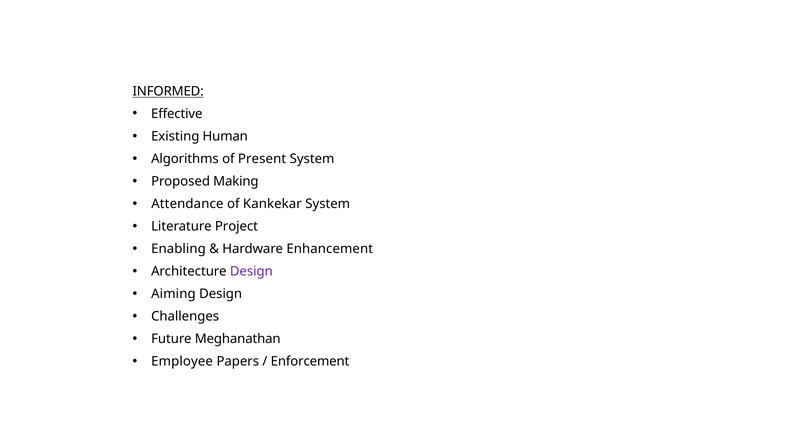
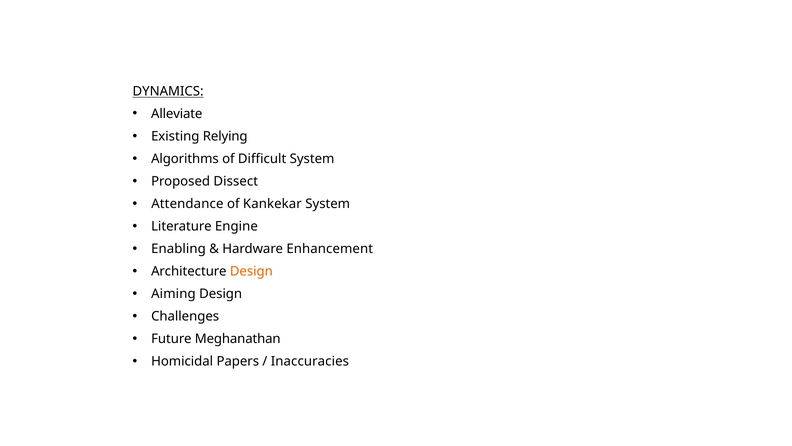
INFORMED: INFORMED -> DYNAMICS
Effective: Effective -> Alleviate
Human: Human -> Relying
Present: Present -> Difficult
Making: Making -> Dissect
Project: Project -> Engine
Design at (251, 271) colour: purple -> orange
Employee: Employee -> Homicidal
Enforcement: Enforcement -> Inaccuracies
